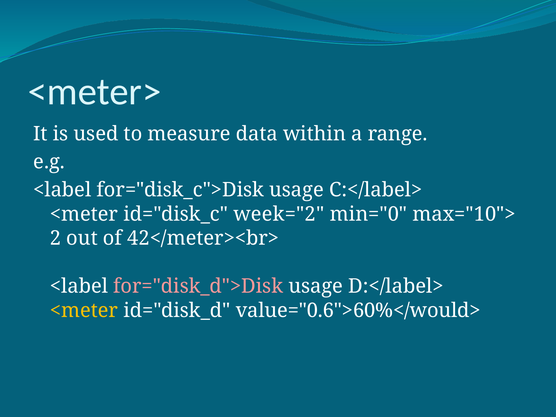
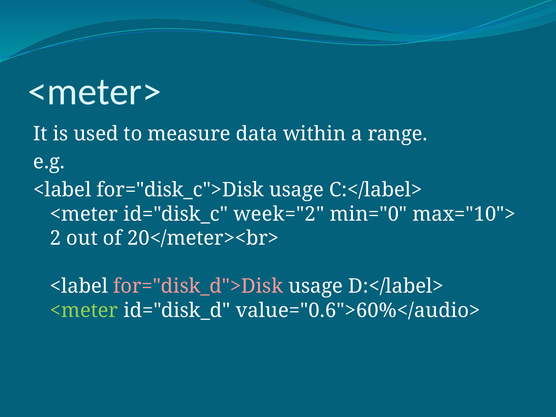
42</meter><br>: 42</meter><br> -> 20</meter><br>
<meter at (84, 310) colour: yellow -> light green
value="0.6">60%</would>: value="0.6">60%</would> -> value="0.6">60%</audio>
